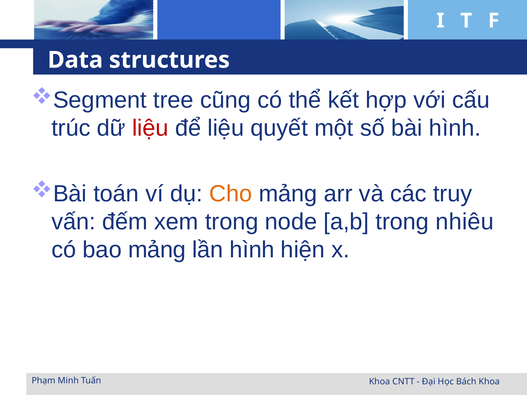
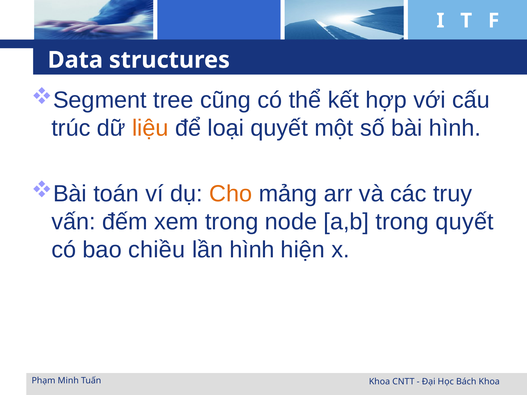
liệu at (150, 128) colour: red -> orange
để liệu: liệu -> loại
trong nhiêu: nhiêu -> quyết
bao mảng: mảng -> chiều
